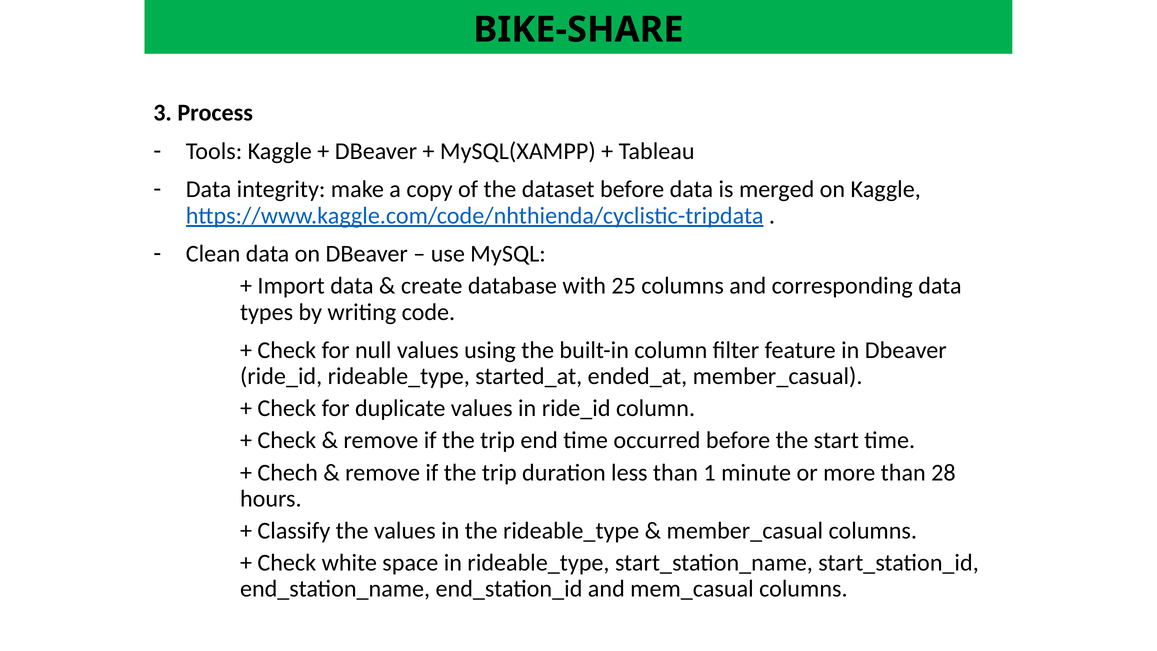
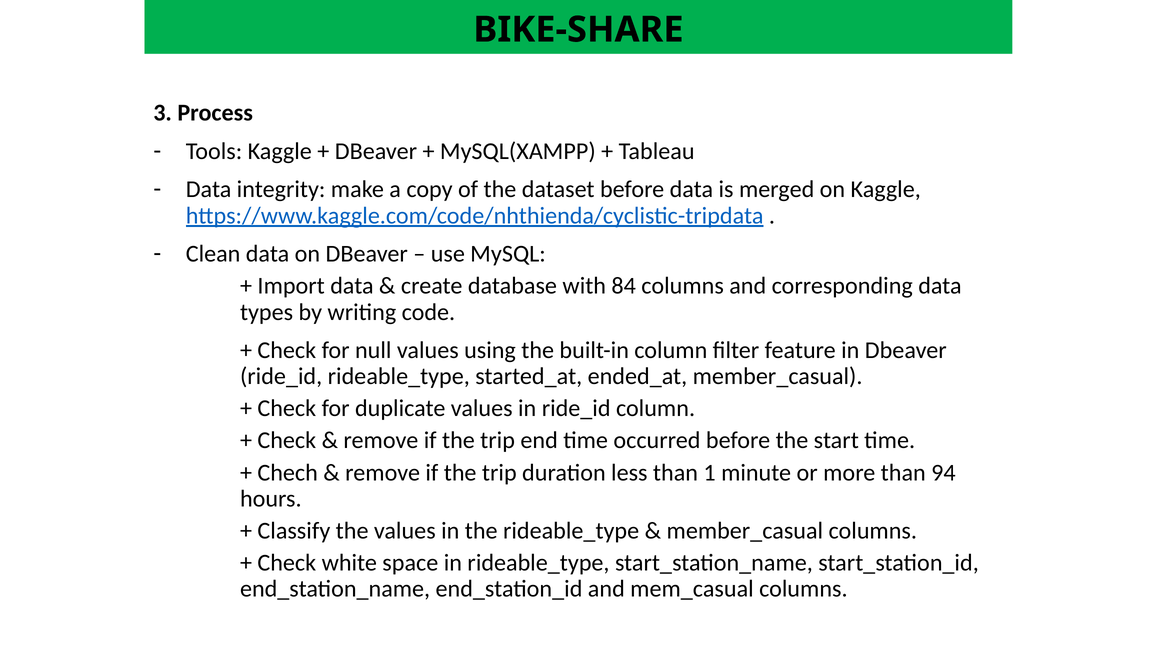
25: 25 -> 84
28: 28 -> 94
